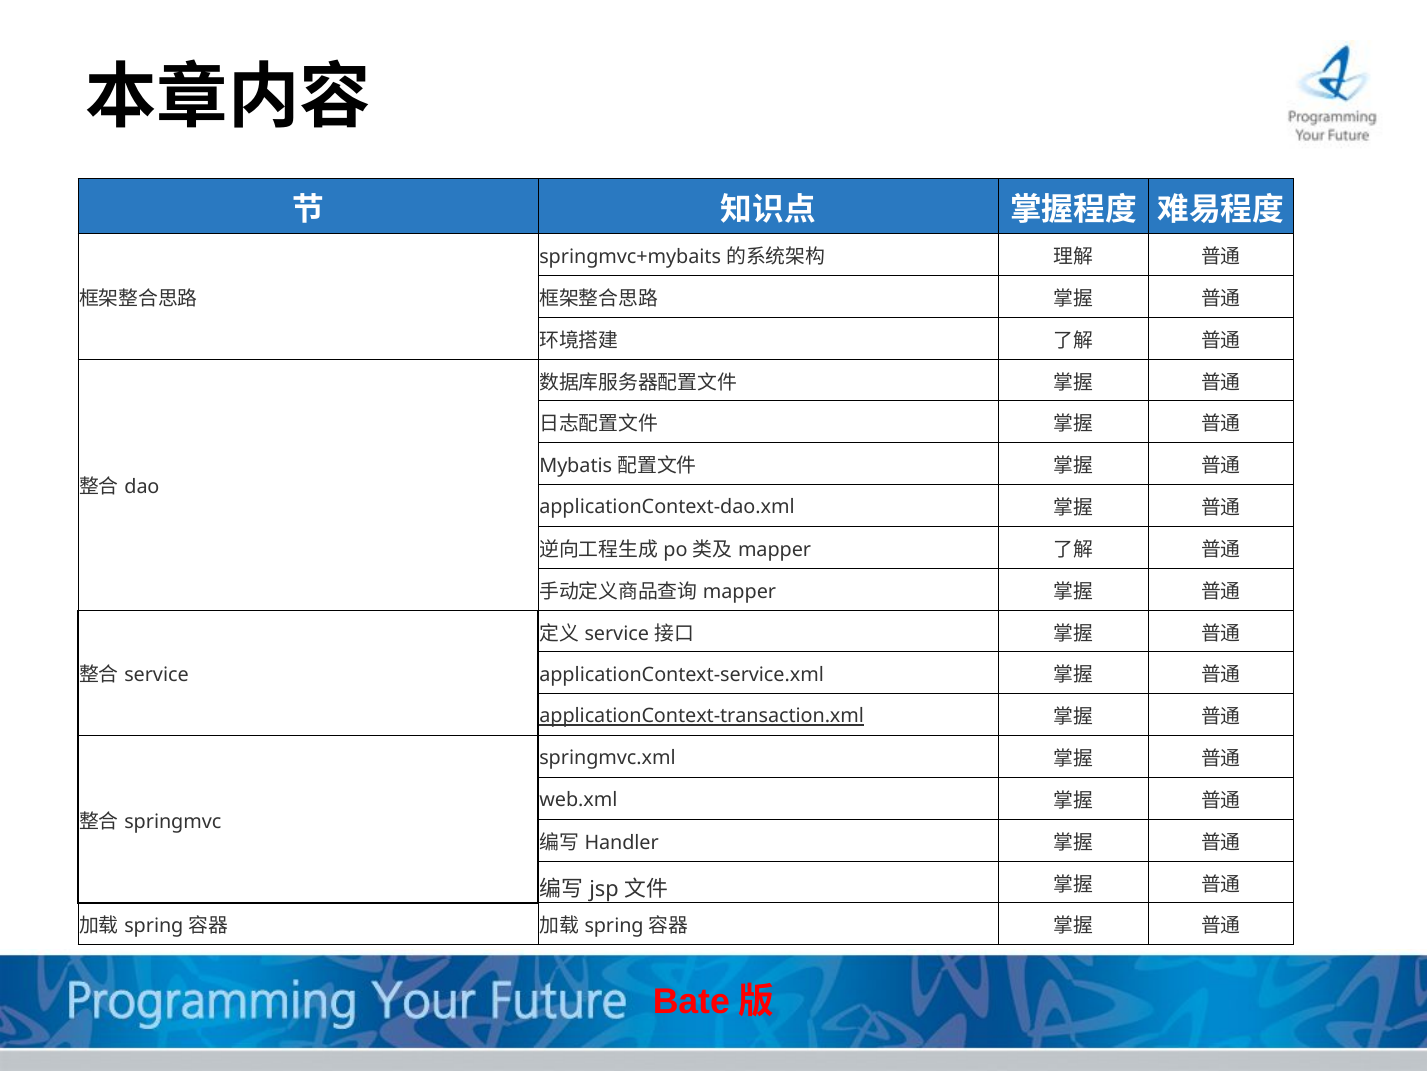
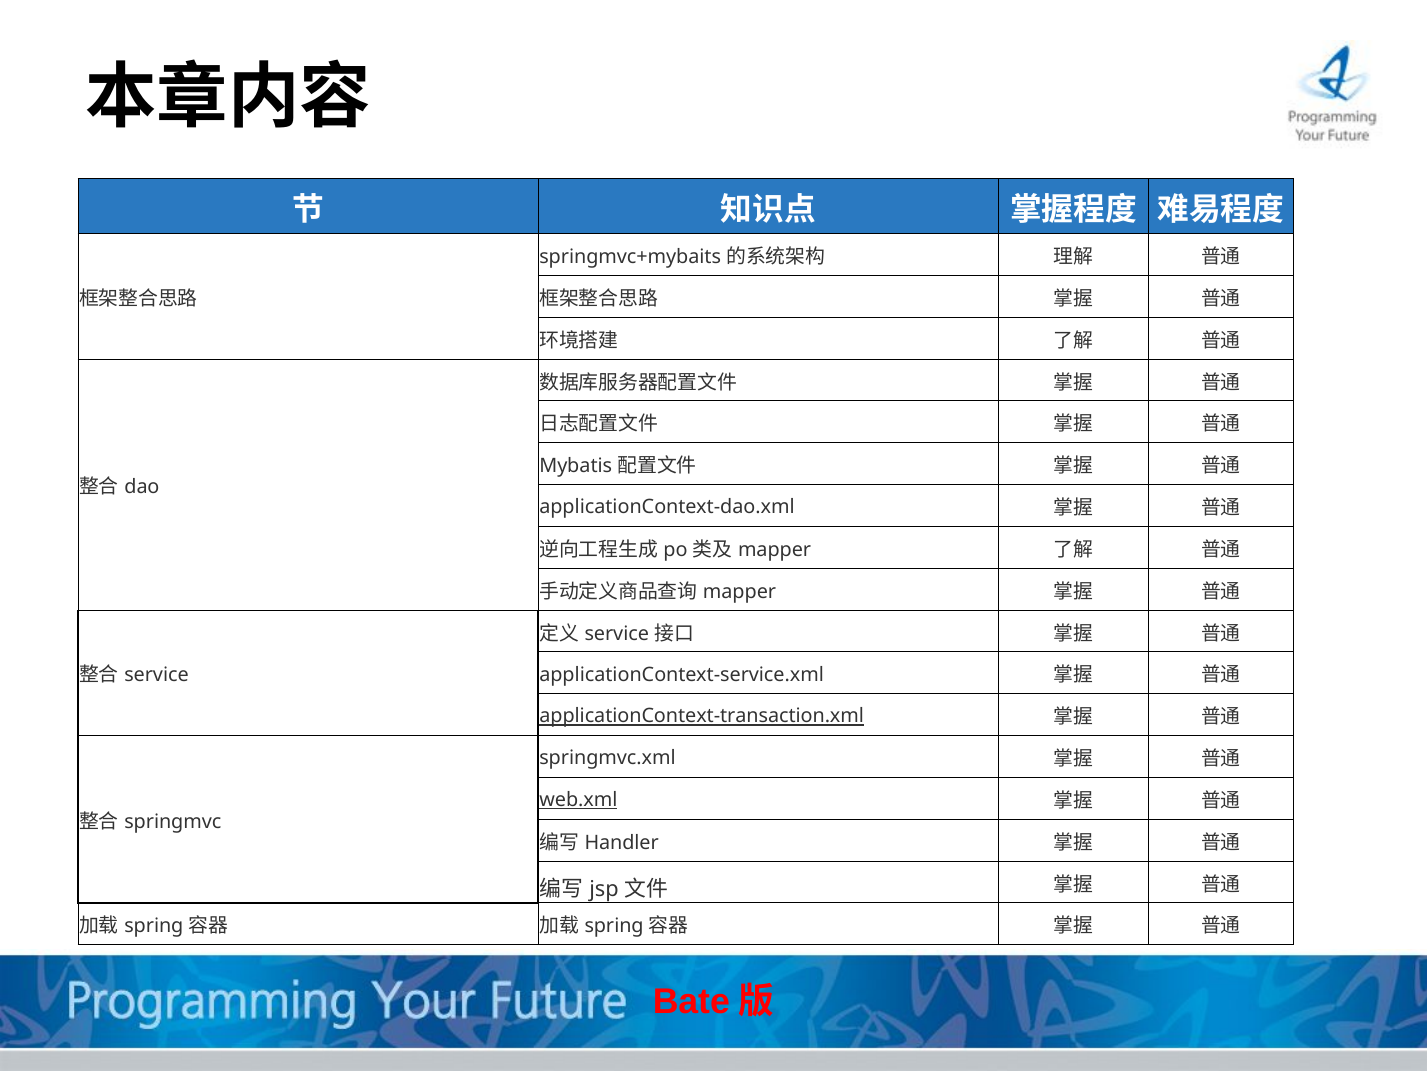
web.xml underline: none -> present
